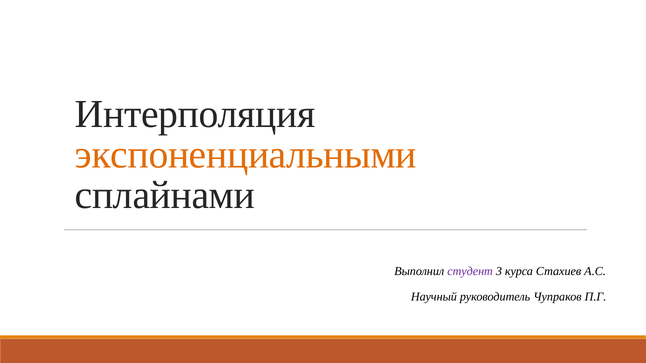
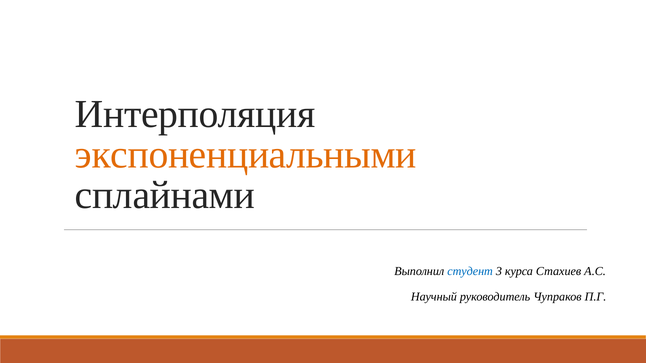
студент colour: purple -> blue
